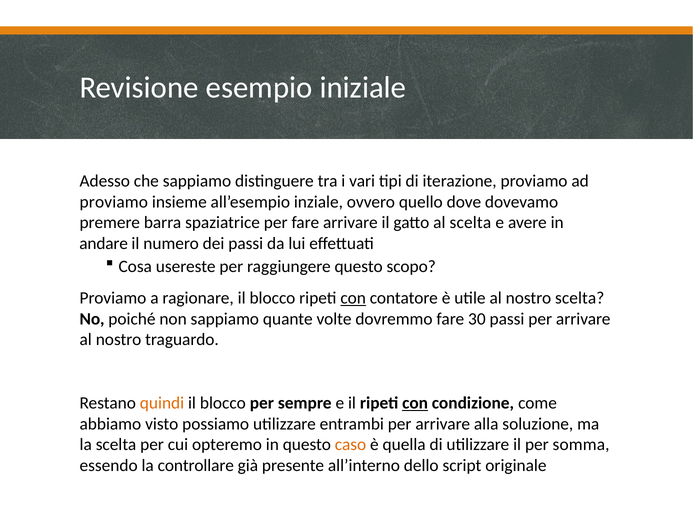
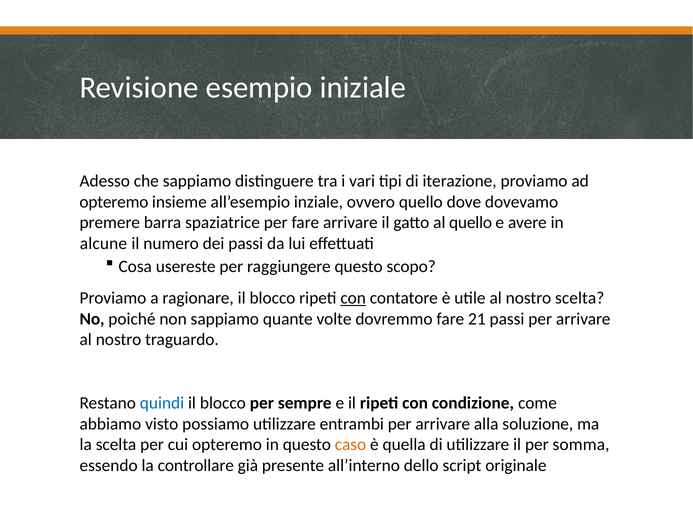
proviamo at (114, 202): proviamo -> opteremo
al scelta: scelta -> quello
andare: andare -> alcune
30: 30 -> 21
quindi colour: orange -> blue
con at (415, 403) underline: present -> none
